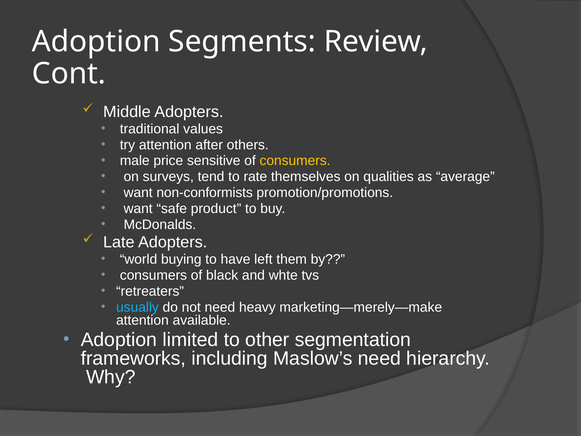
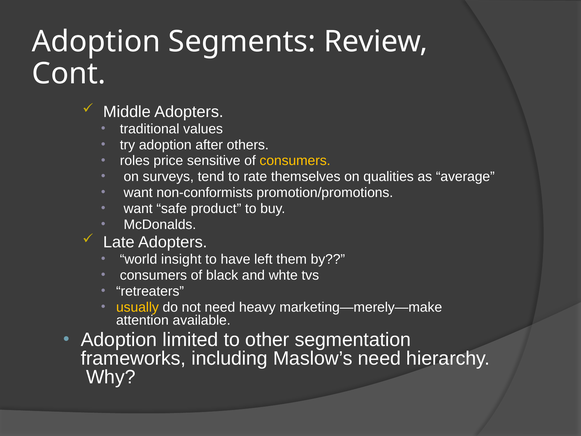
try attention: attention -> adoption
male: male -> roles
buying: buying -> insight
usually colour: light blue -> yellow
